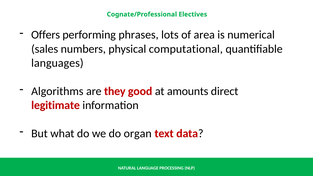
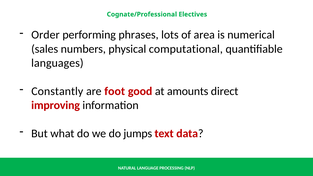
Offers: Offers -> Order
Algorithms: Algorithms -> Constantly
they: they -> foot
legitimate: legitimate -> improving
organ: organ -> jumps
